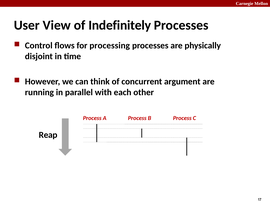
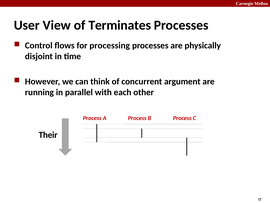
Indefinitely: Indefinitely -> Terminates
Reap: Reap -> Their
